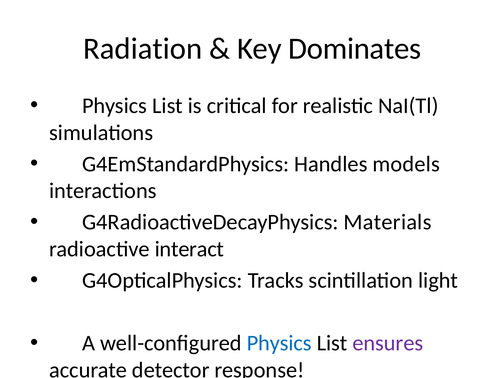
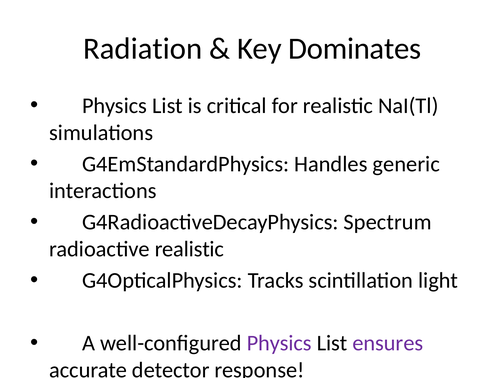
models: models -> generic
Materials: Materials -> Spectrum
radioactive interact: interact -> realistic
Physics colour: blue -> purple
